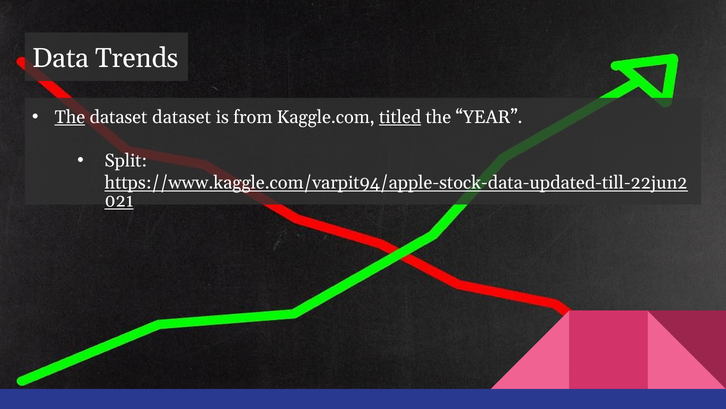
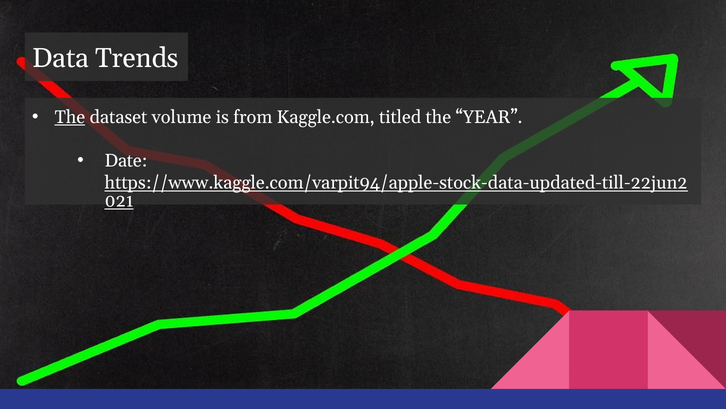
dataset dataset: dataset -> volume
titled underline: present -> none
Split: Split -> Date
